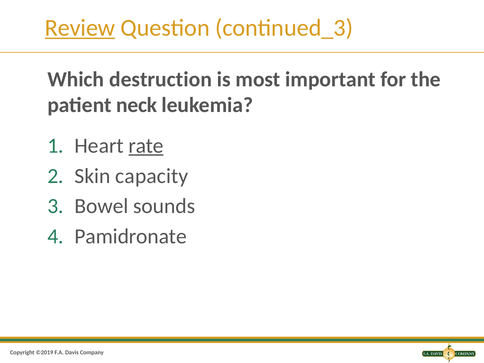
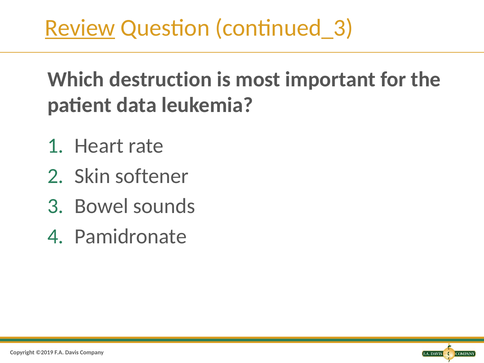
neck: neck -> data
rate underline: present -> none
capacity: capacity -> softener
